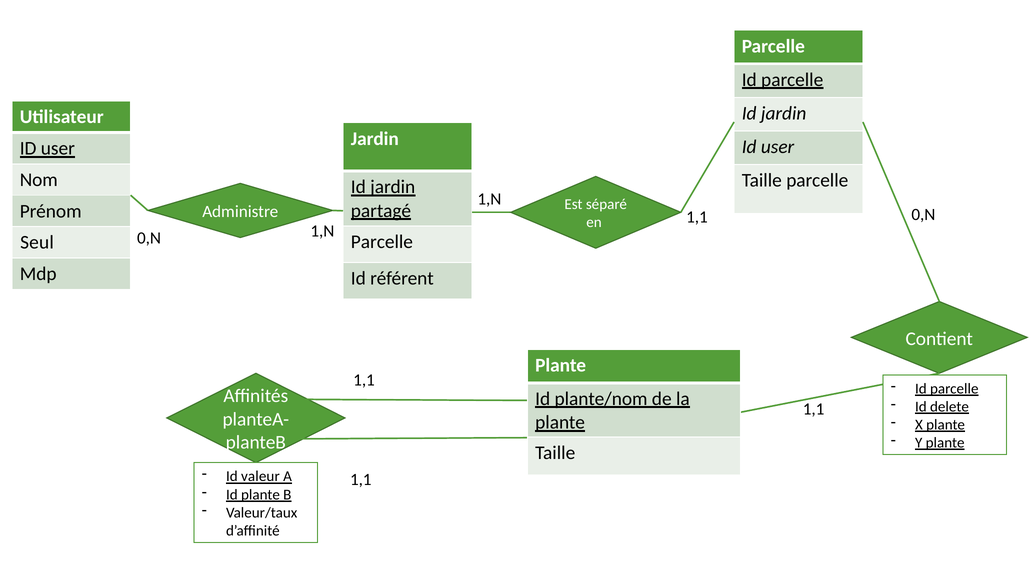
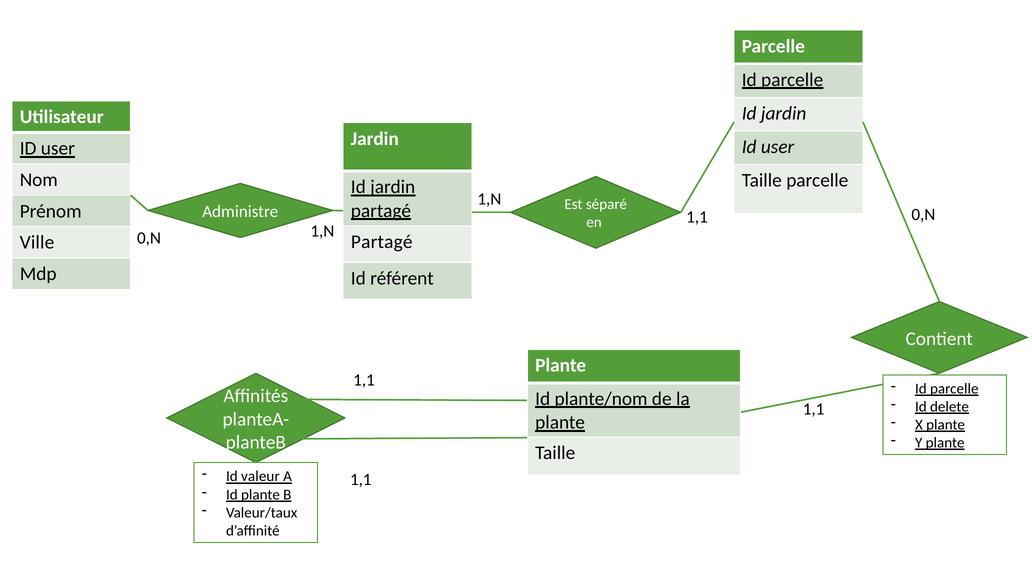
Parcelle at (382, 242): Parcelle -> Partagé
Seul: Seul -> Ville
